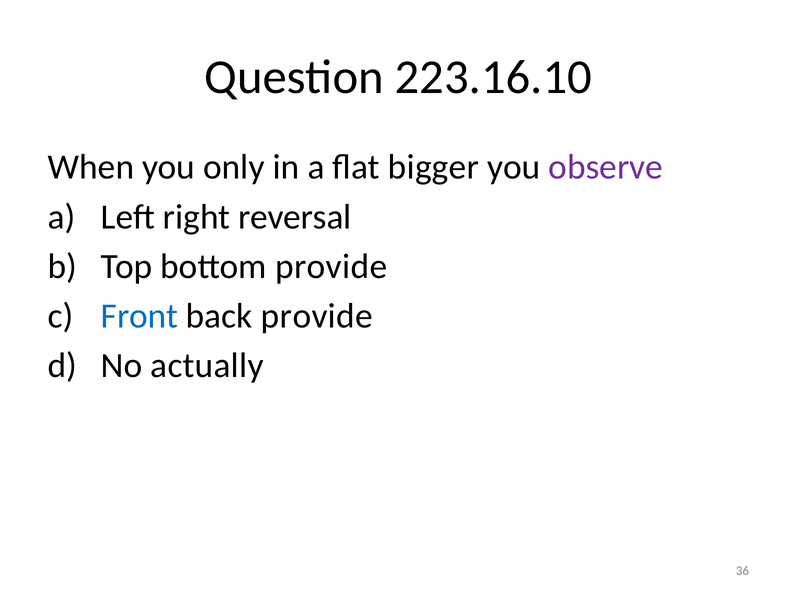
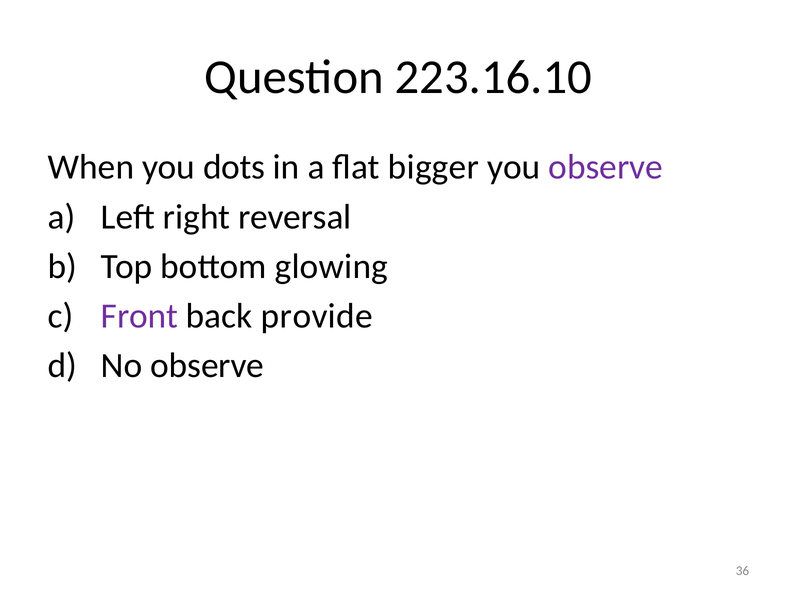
only: only -> dots
bottom provide: provide -> glowing
Front colour: blue -> purple
No actually: actually -> observe
